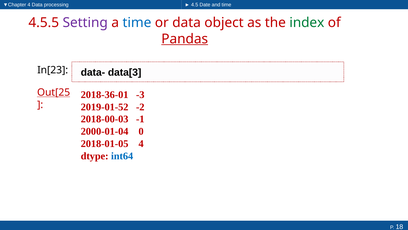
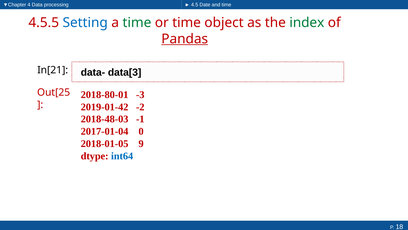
Setting colour: purple -> blue
time at (137, 22) colour: blue -> green
or data: data -> time
In[23: In[23 -> In[21
Out[25 underline: present -> none
2018-36-01: 2018-36-01 -> 2018-80-01
2019-01-52: 2019-01-52 -> 2019-01-42
2018-00-03: 2018-00-03 -> 2018-48-03
2000-01-04: 2000-01-04 -> 2017-01-04
2018-01-05 4: 4 -> 9
